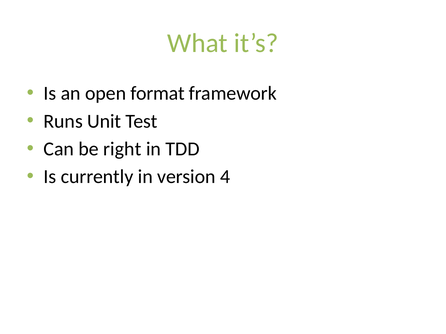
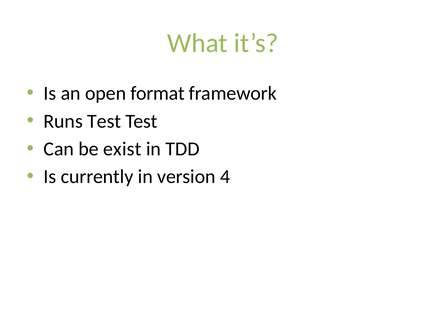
Runs Unit: Unit -> Test
right: right -> exist
